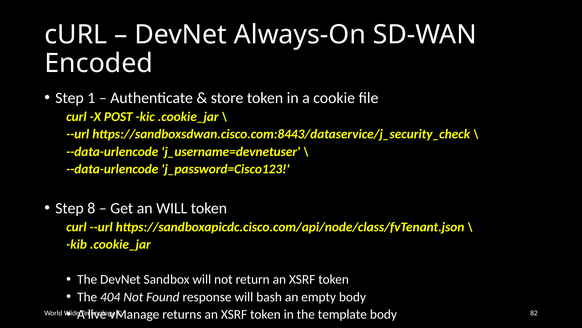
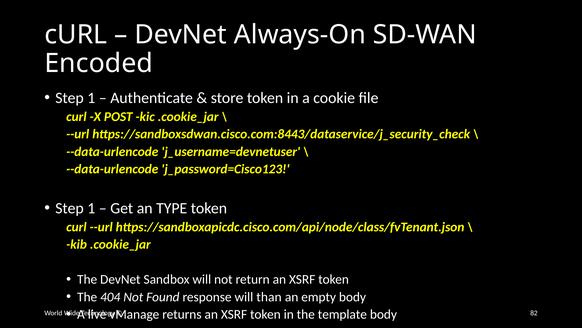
8 at (91, 208): 8 -> 1
an WILL: WILL -> TYPE
bash: bash -> than
